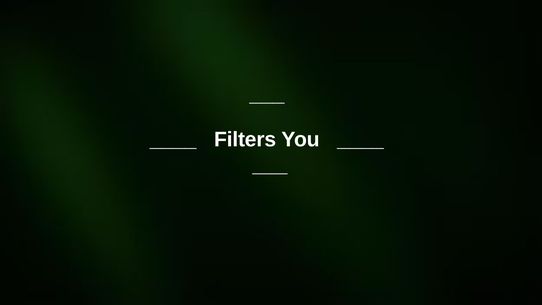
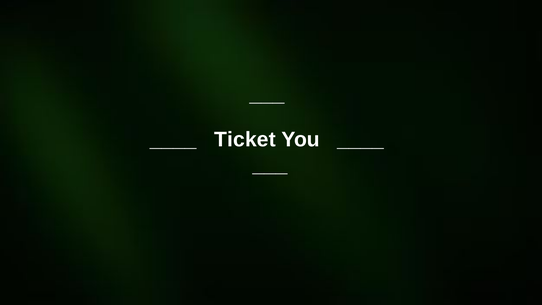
Filters: Filters -> Ticket
